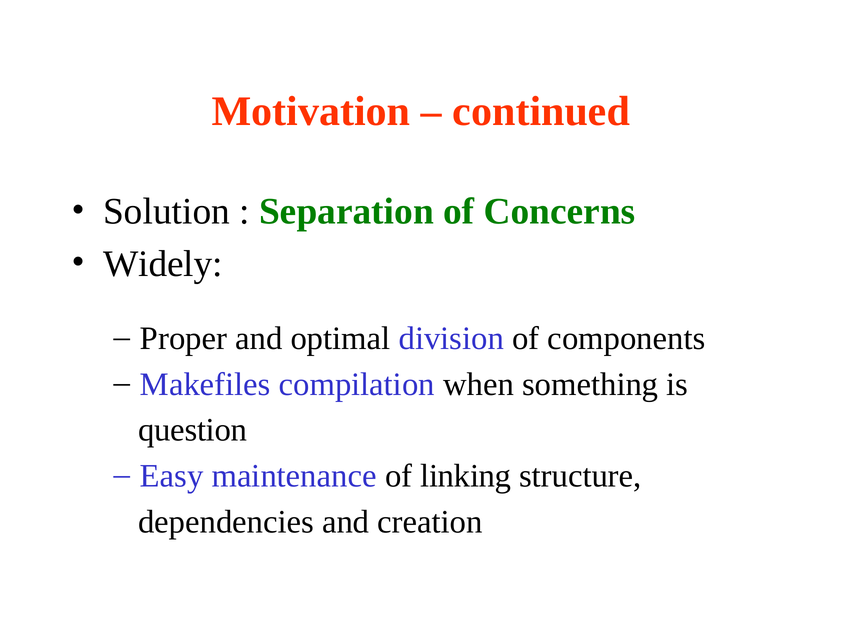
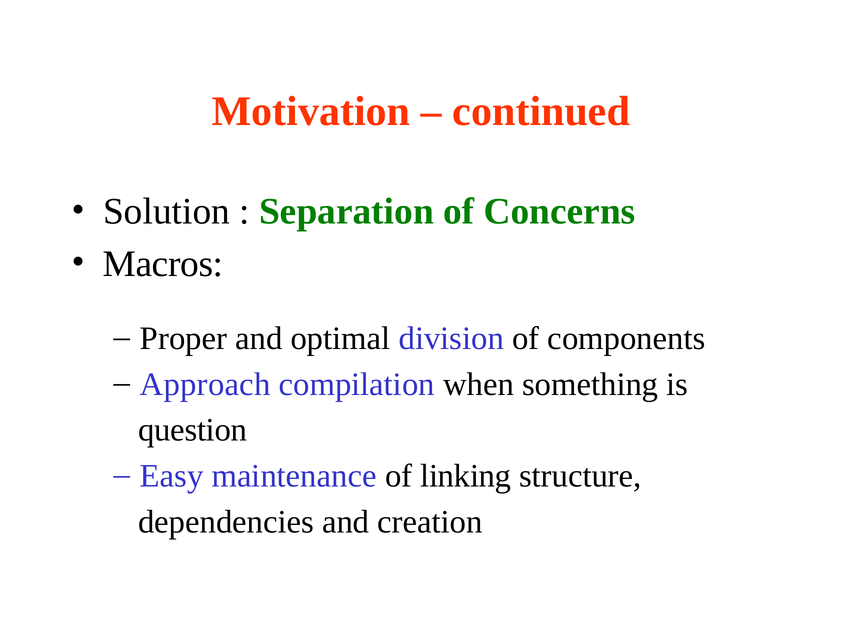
Widely: Widely -> Macros
Makefiles: Makefiles -> Approach
